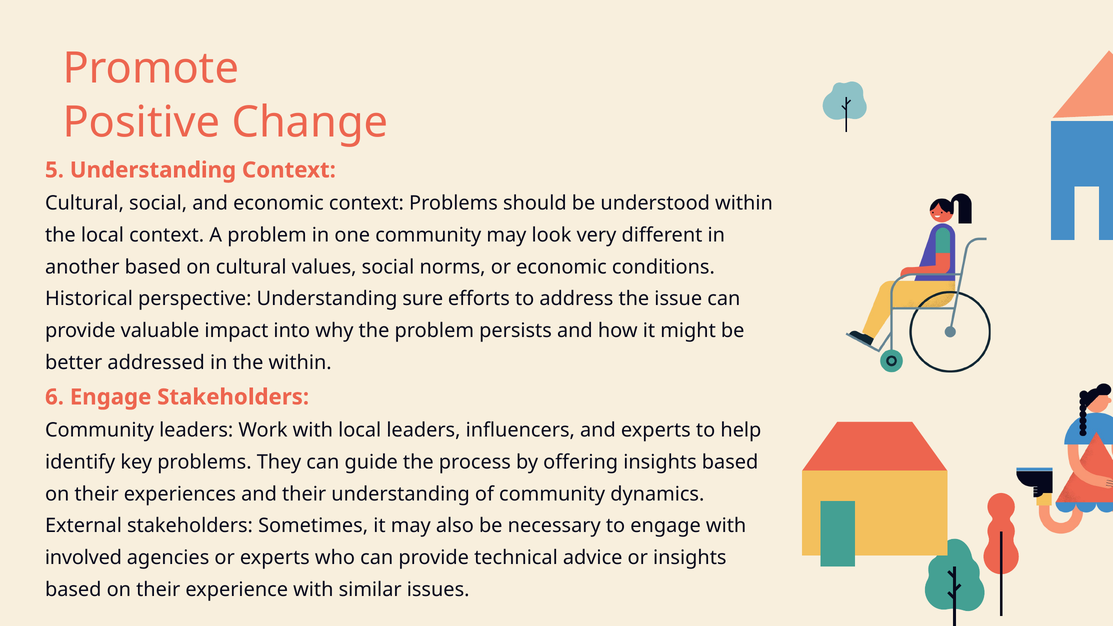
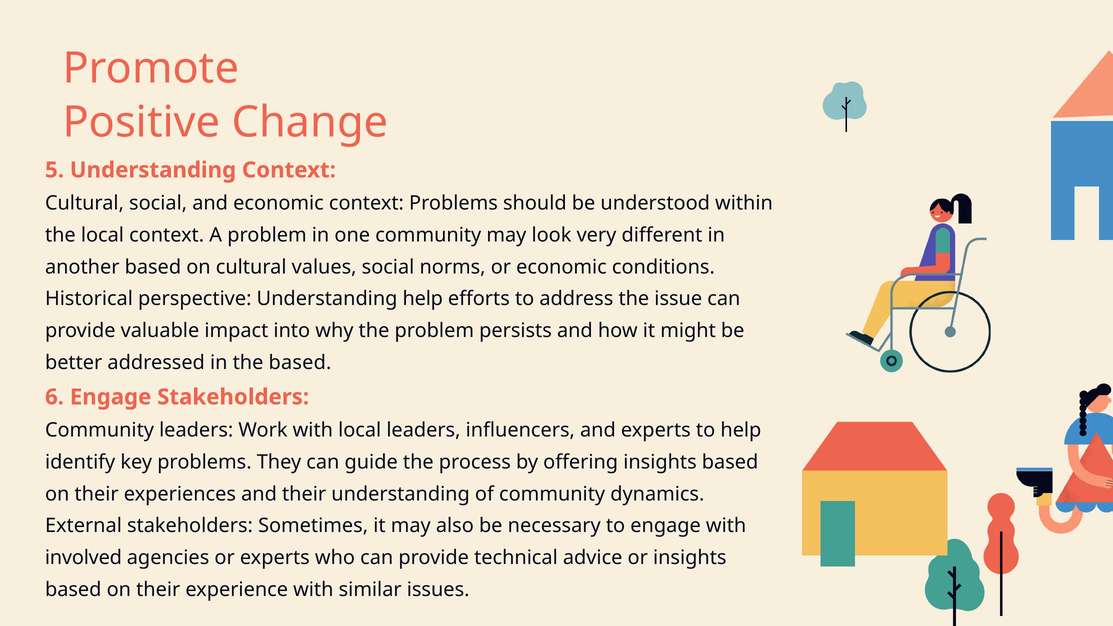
Understanding sure: sure -> help
the within: within -> based
